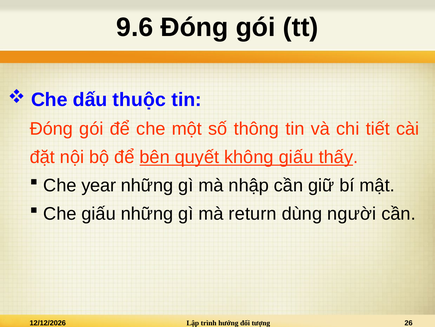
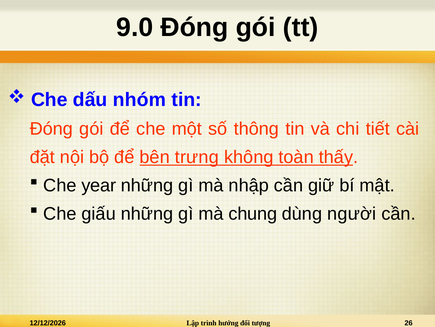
9.6: 9.6 -> 9.0
thuộc: thuộc -> nhóm
quyết: quyết -> trưng
không giấu: giấu -> toàn
return: return -> chung
